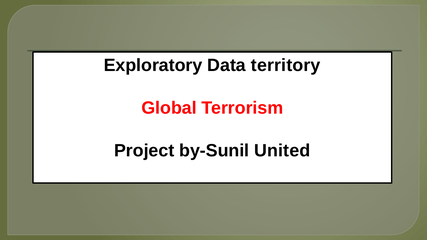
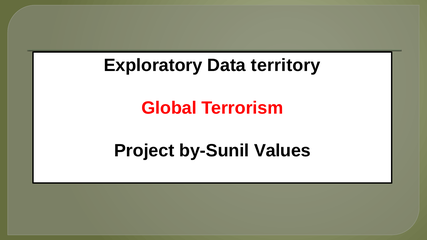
United: United -> Values
